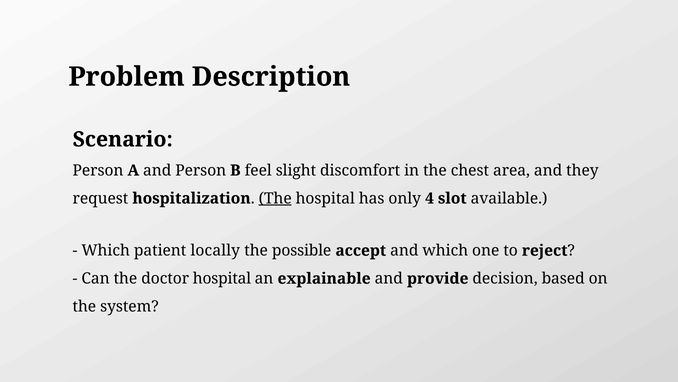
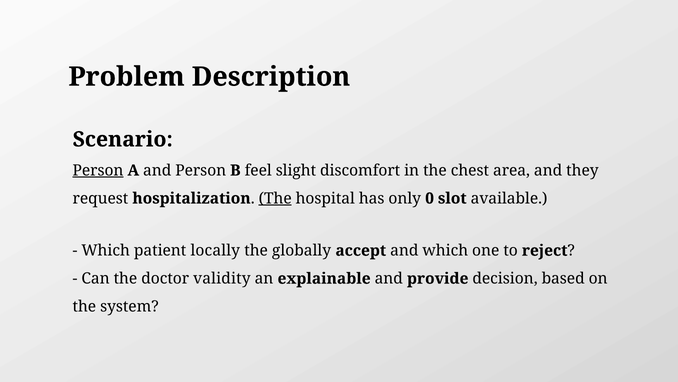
Person at (98, 170) underline: none -> present
4: 4 -> 0
possible: possible -> globally
doctor hospital: hospital -> validity
